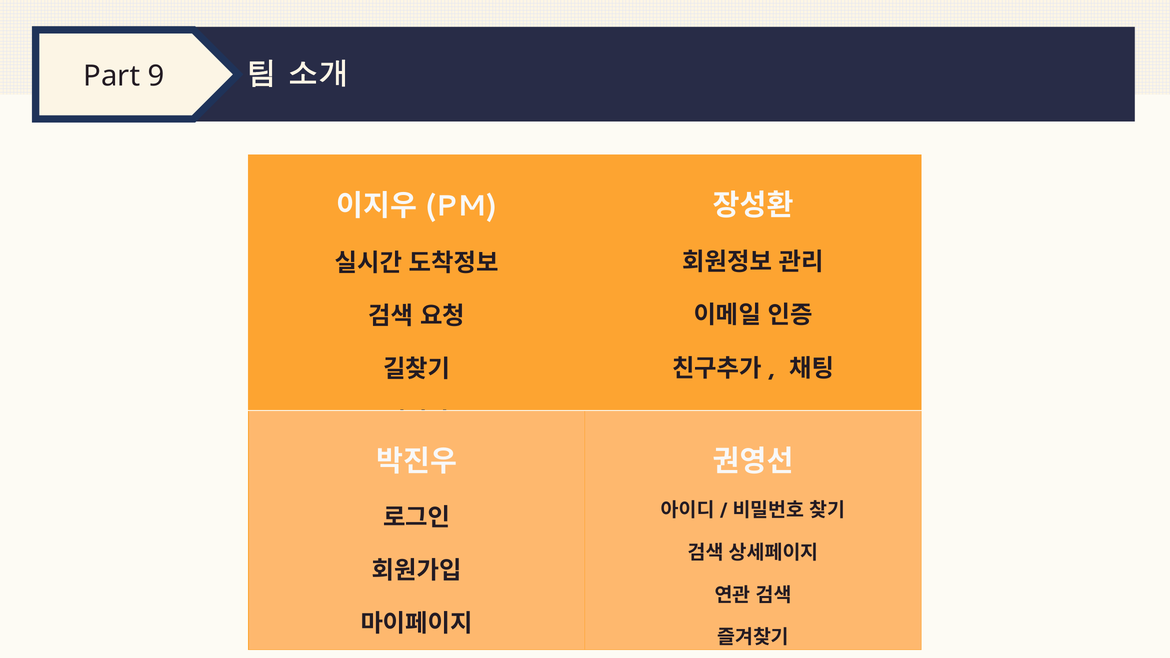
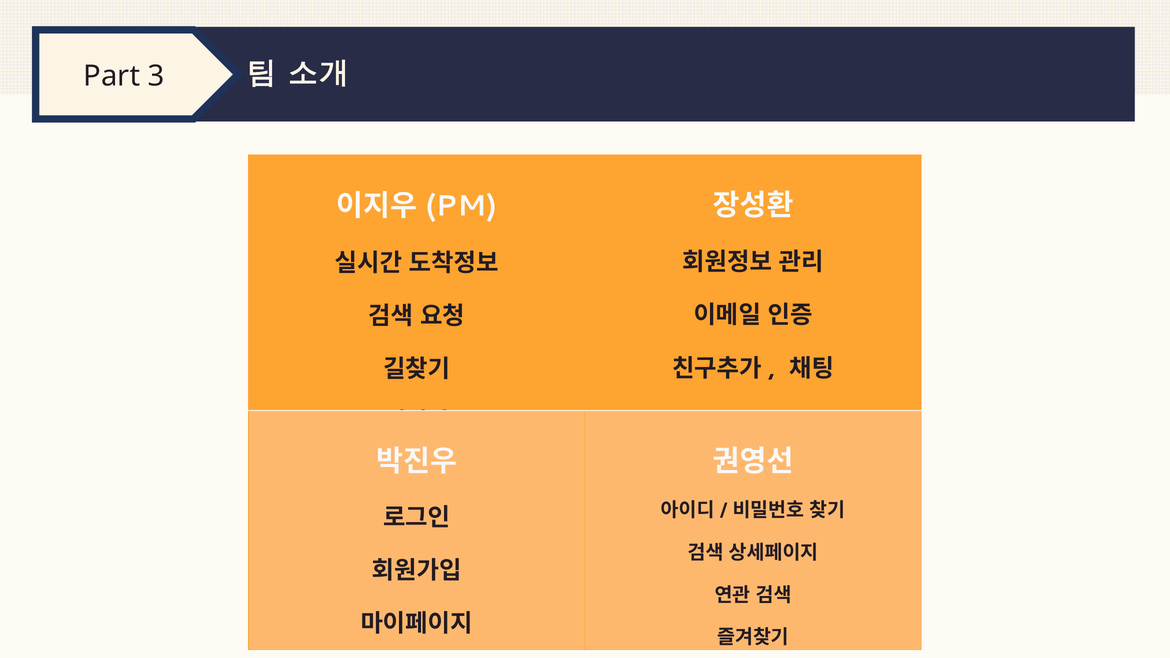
9 at (156, 76): 9 -> 3
